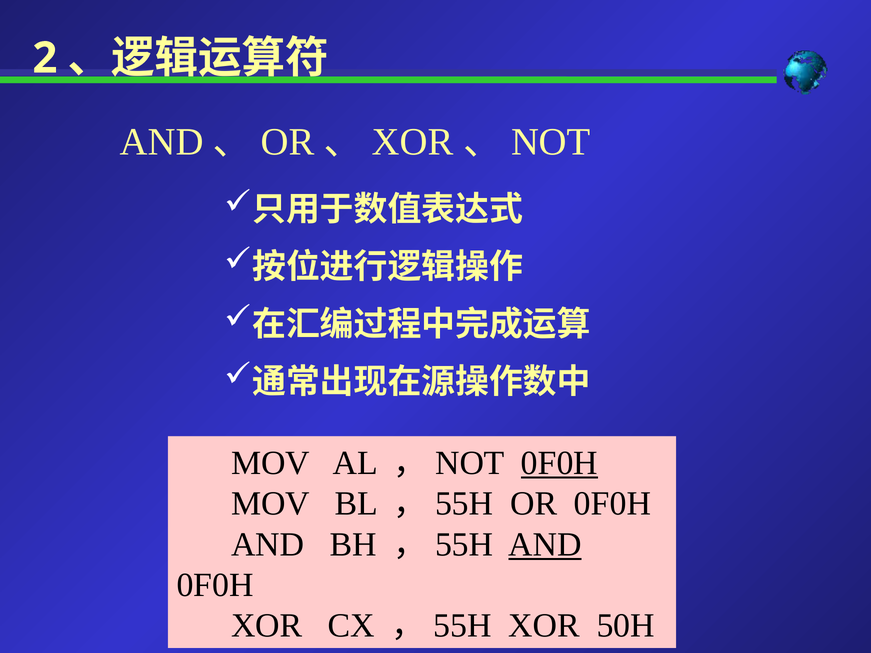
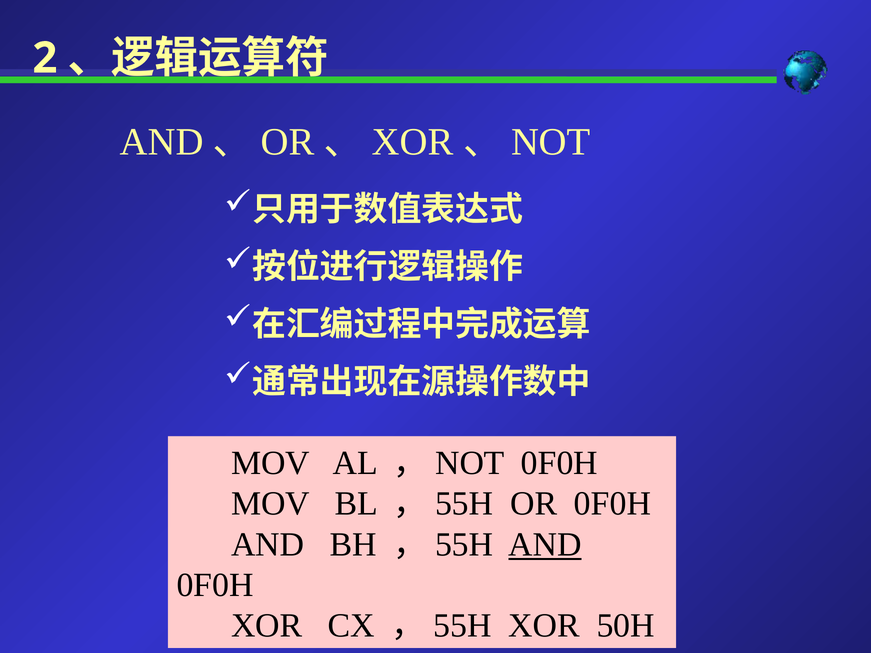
0F0H at (559, 463) underline: present -> none
